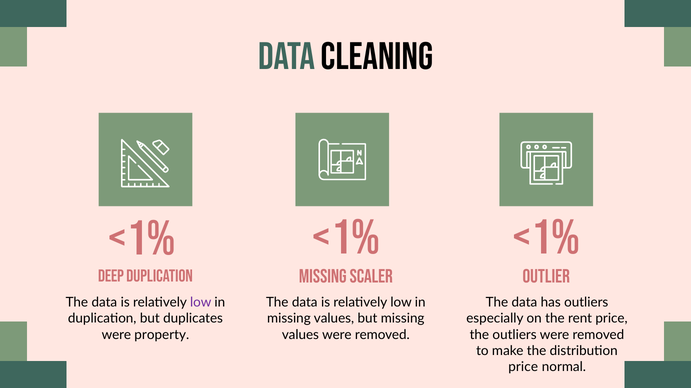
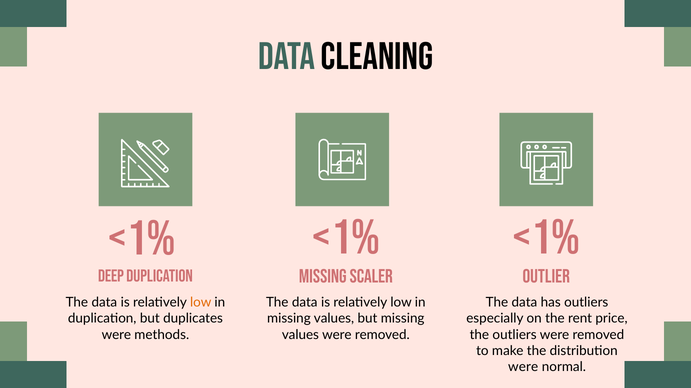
low at (201, 303) colour: purple -> orange
property: property -> methods
price at (523, 367): price -> were
